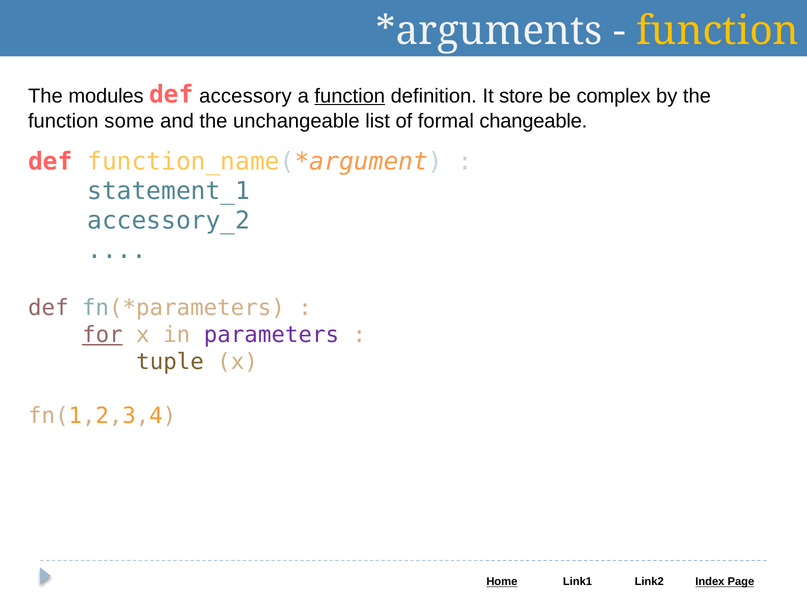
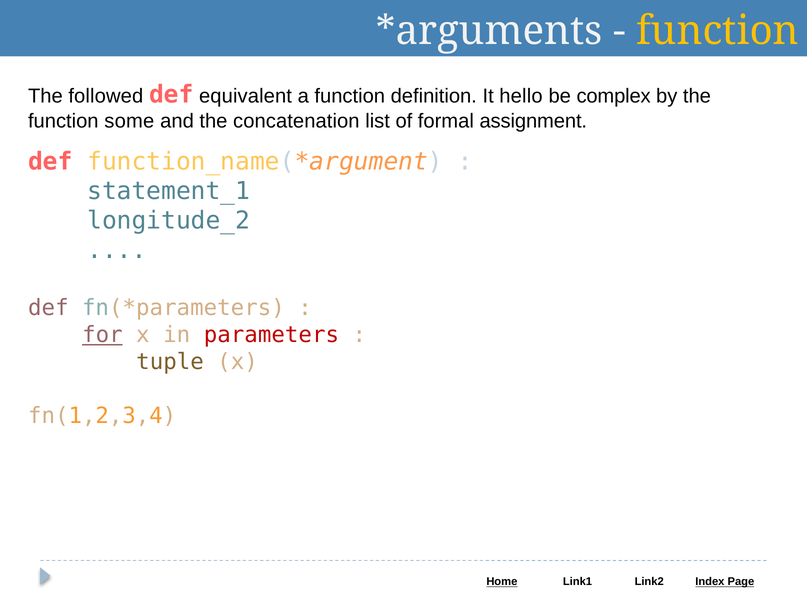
modules: modules -> followed
accessory: accessory -> equivalent
function at (350, 96) underline: present -> none
store: store -> hello
unchangeable: unchangeable -> concatenation
changeable: changeable -> assignment
accessory_2: accessory_2 -> longitude_2
parameters colour: purple -> red
